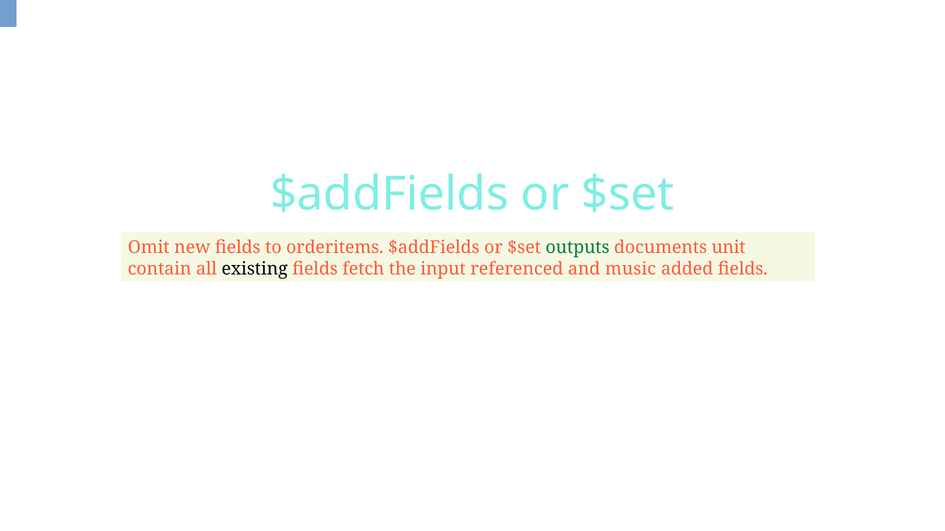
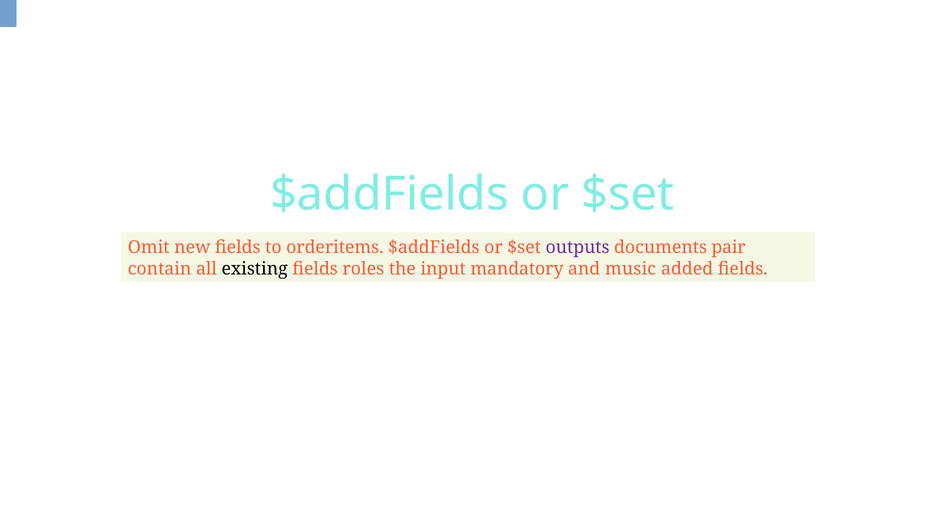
outputs colour: green -> purple
unit: unit -> pair
fetch: fetch -> roles
referenced: referenced -> mandatory
